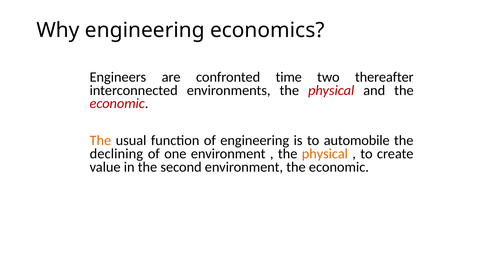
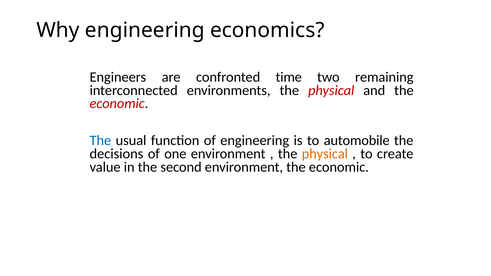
thereafter: thereafter -> remaining
The at (100, 140) colour: orange -> blue
declining: declining -> decisions
